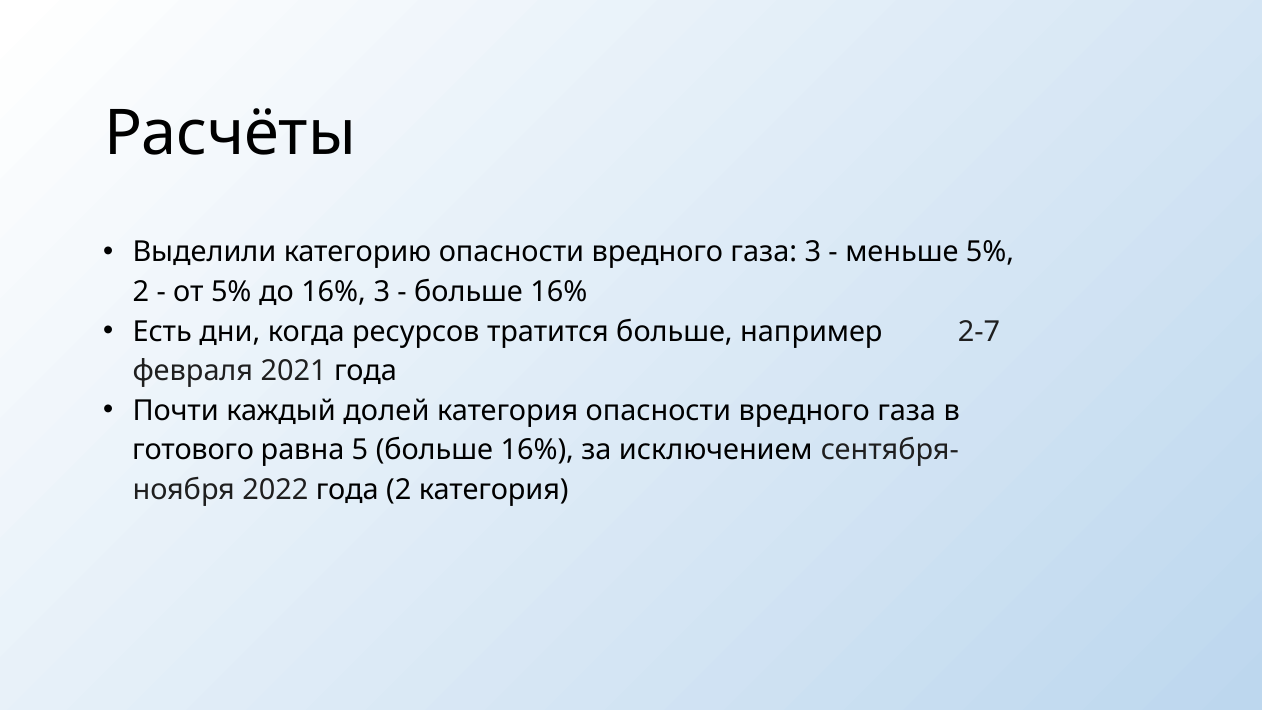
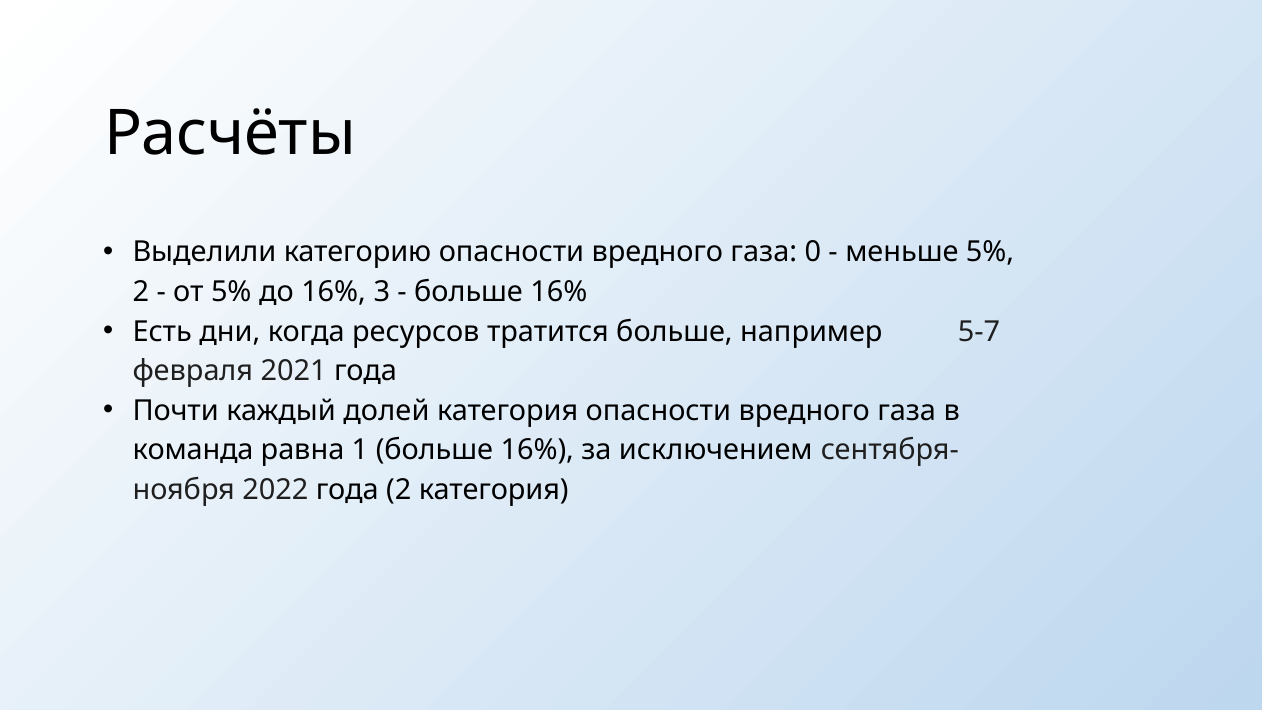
газа 3: 3 -> 0
2-7: 2-7 -> 5-7
готового: готового -> команда
5: 5 -> 1
